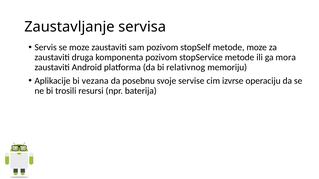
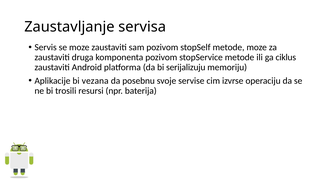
mora: mora -> ciklus
relativnog: relativnog -> serijalizuju
